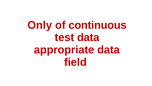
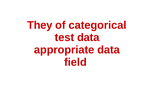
Only: Only -> They
continuous: continuous -> categorical
